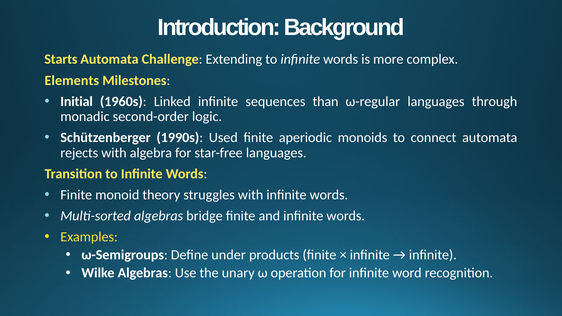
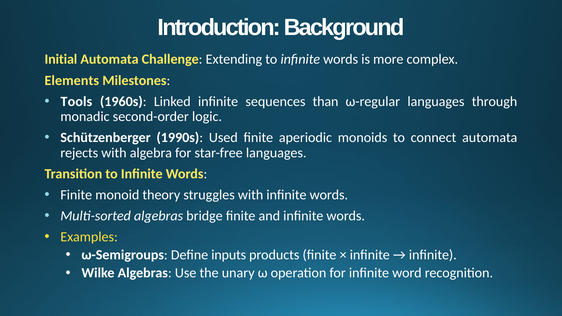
Starts: Starts -> Initial
Initial: Initial -> Tools
under: under -> inputs
